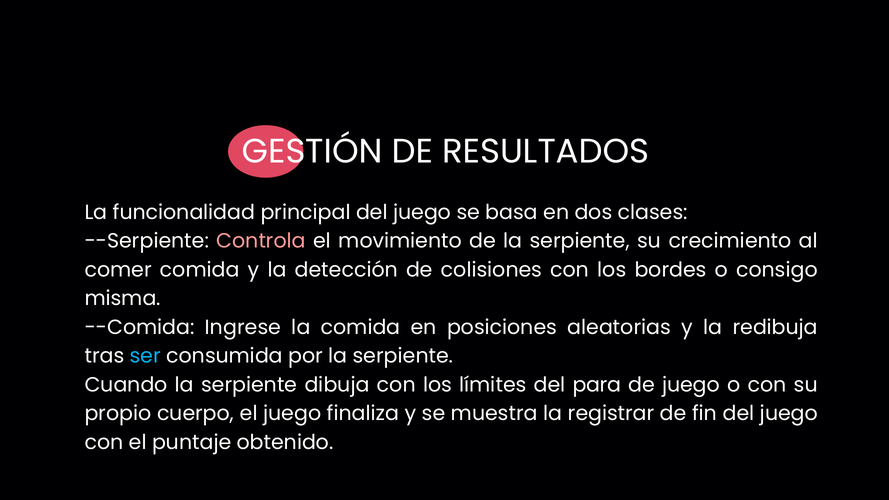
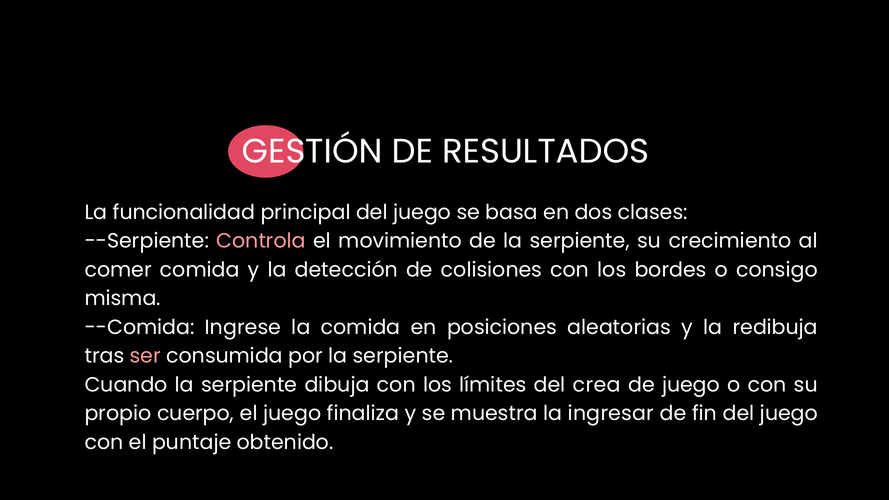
ser colour: light blue -> pink
para: para -> crea
registrar: registrar -> ingresar
